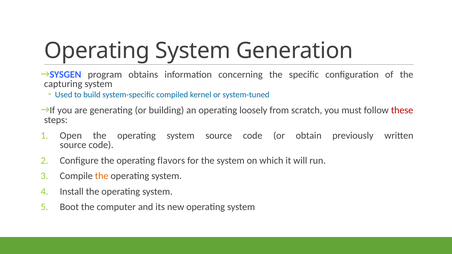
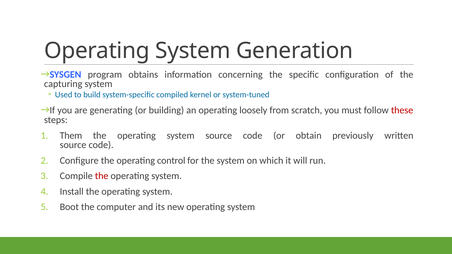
Open: Open -> Them
flavors: flavors -> control
the at (102, 176) colour: orange -> red
